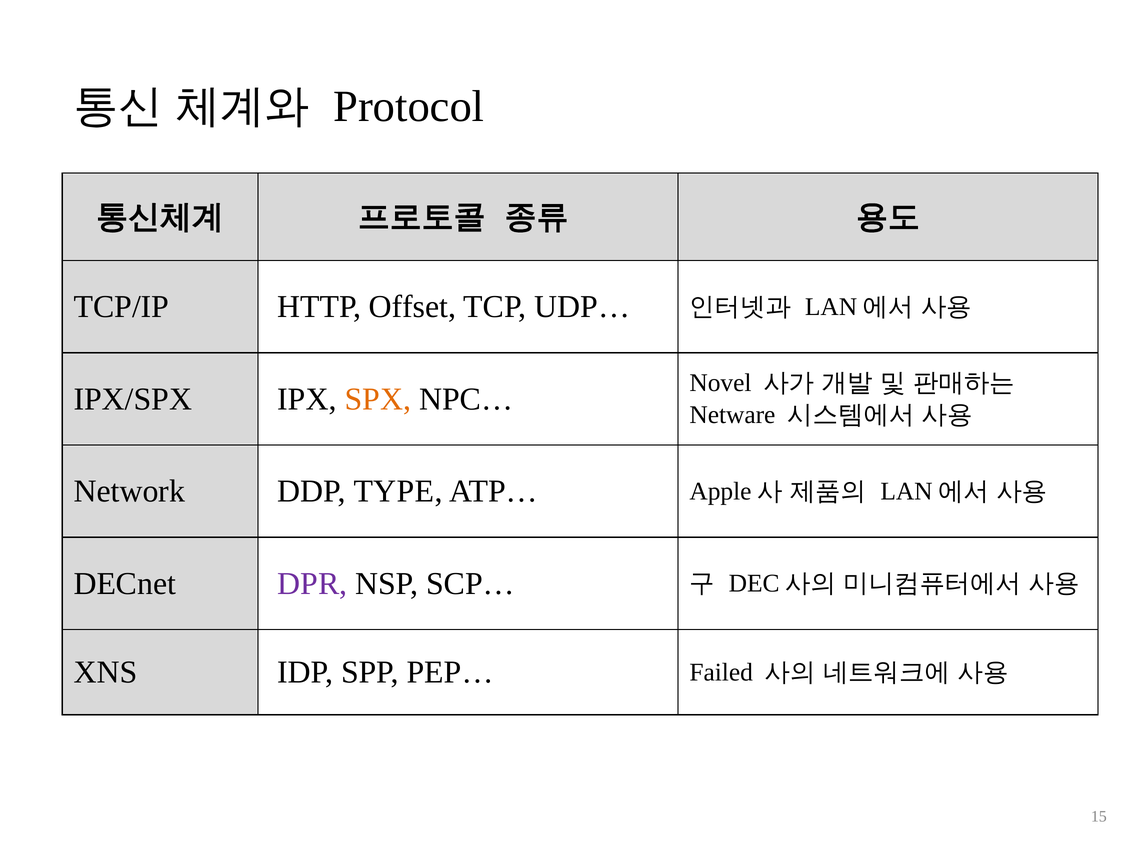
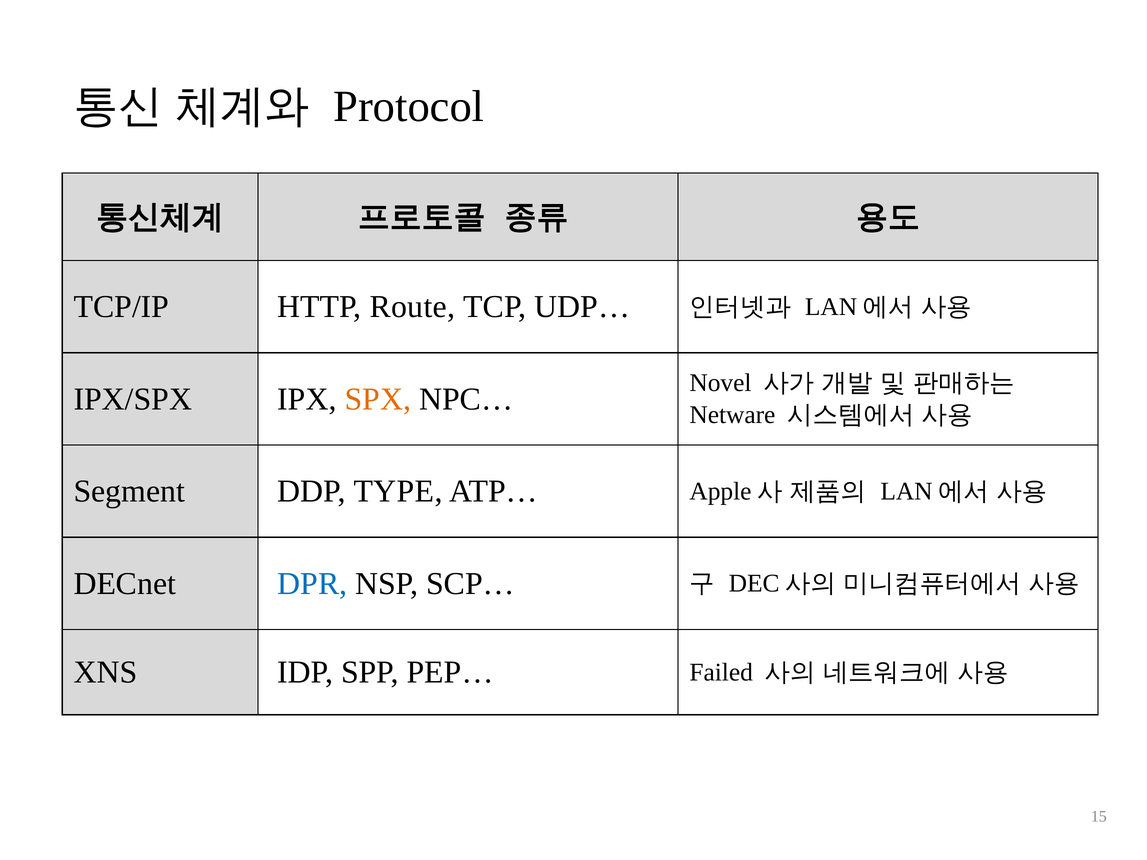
Offset: Offset -> Route
Network: Network -> Segment
DPR colour: purple -> blue
